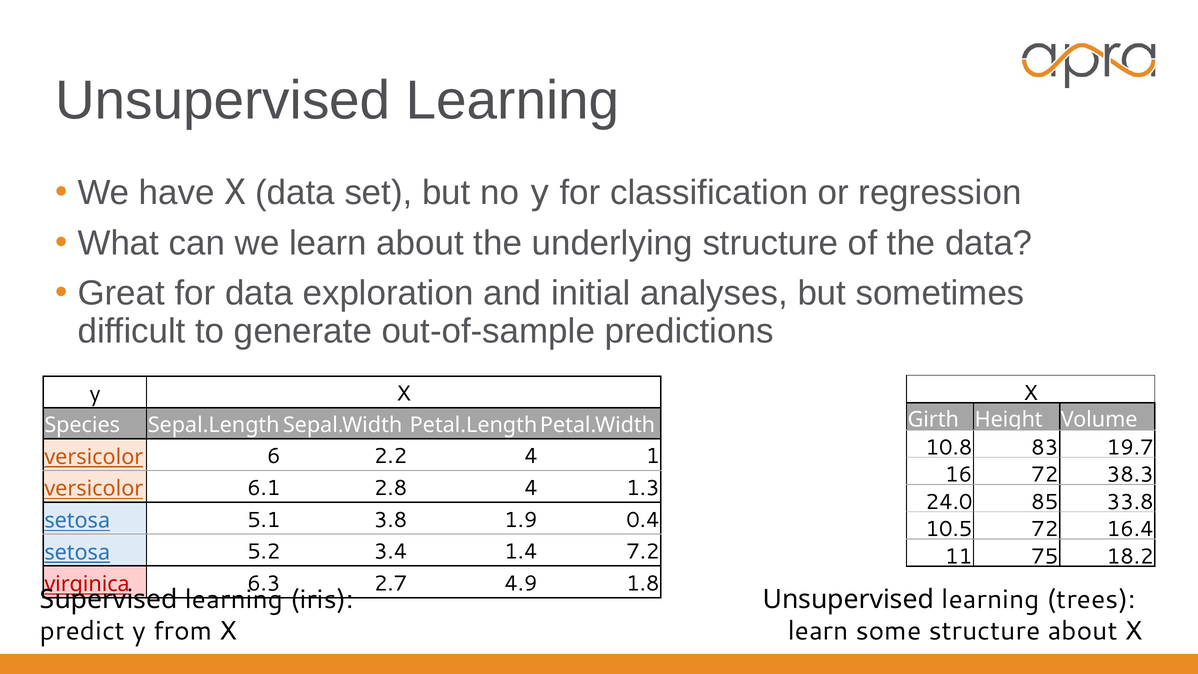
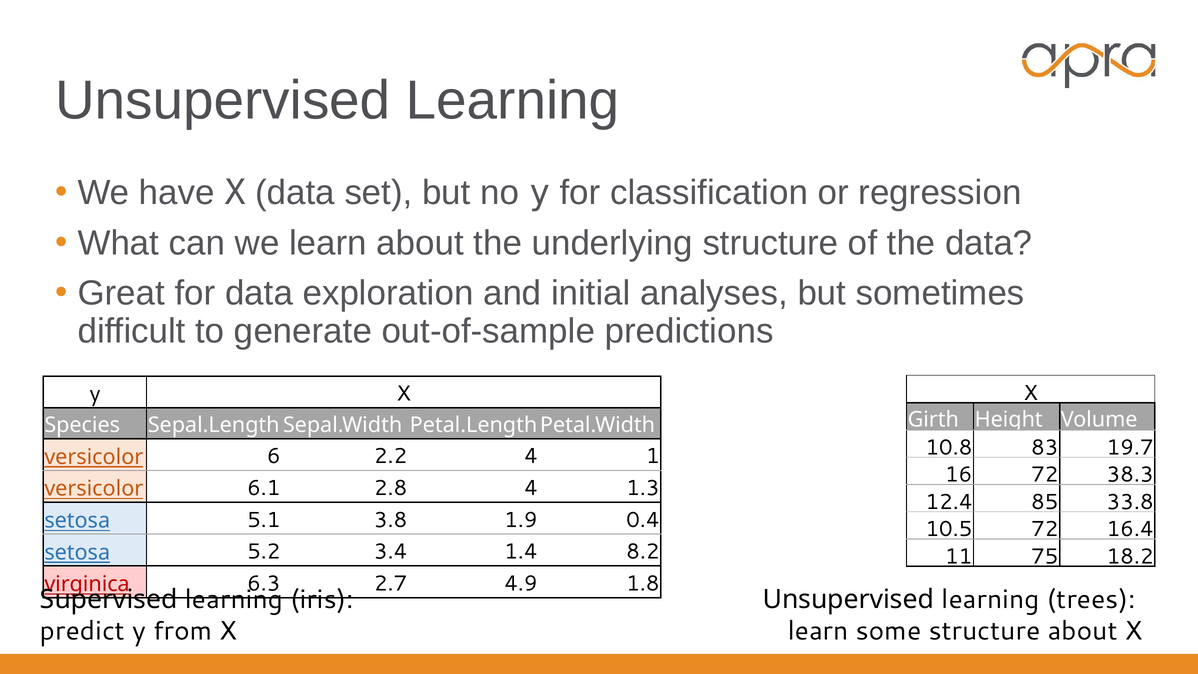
24.0: 24.0 -> 12.4
7.2: 7.2 -> 8.2
